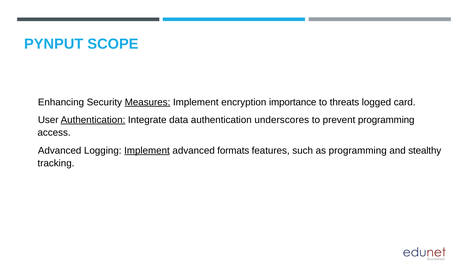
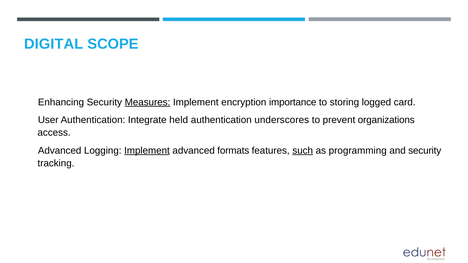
PYNPUT: PYNPUT -> DIGITAL
threats: threats -> storing
Authentication at (93, 120) underline: present -> none
data: data -> held
prevent programming: programming -> organizations
such underline: none -> present
and stealthy: stealthy -> security
